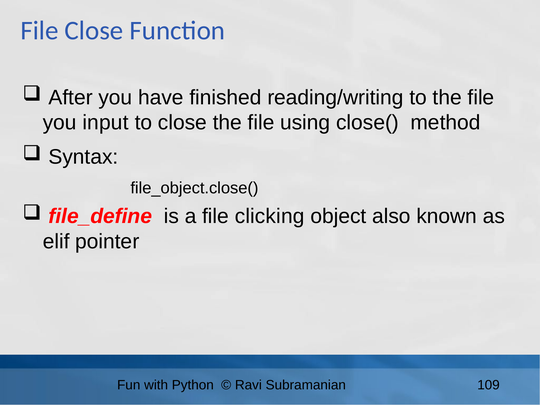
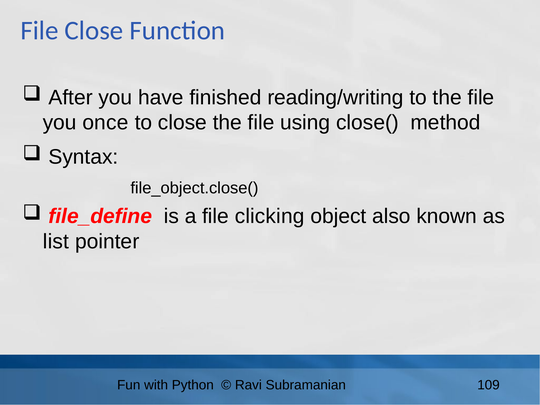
input: input -> once
elif: elif -> list
